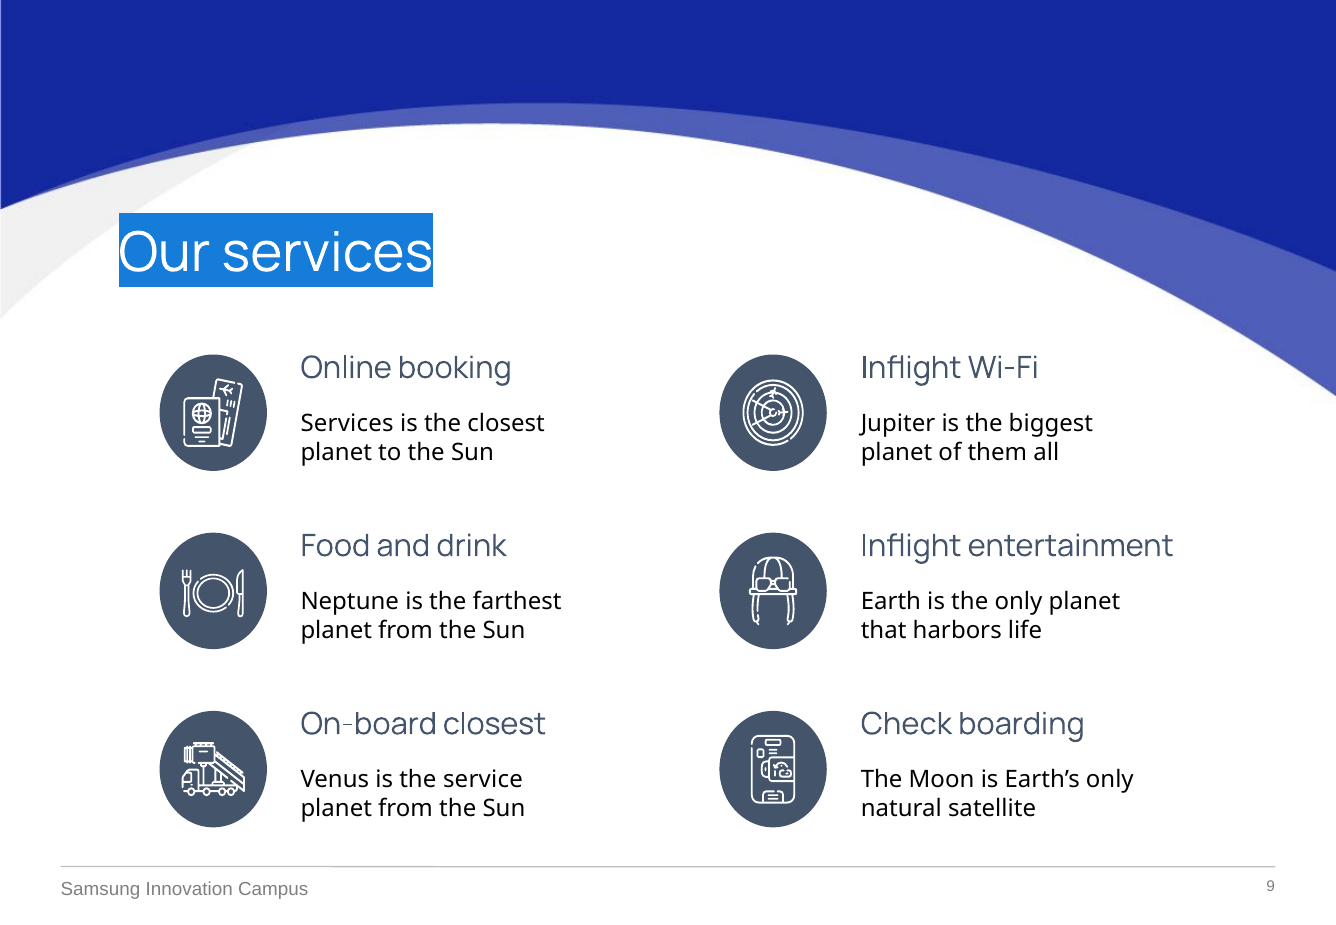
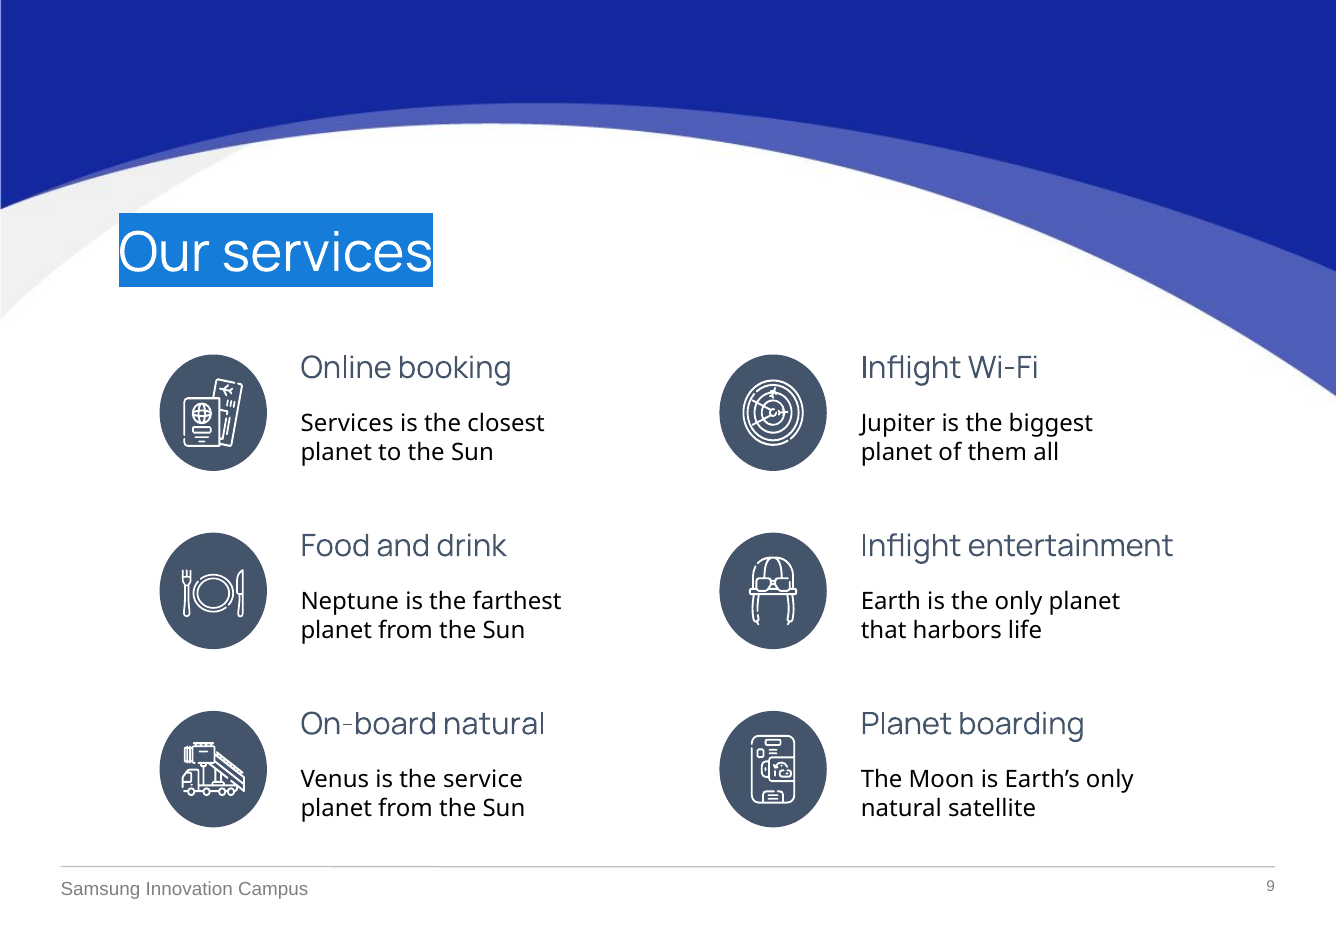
On-board closest: closest -> natural
Check at (906, 724): Check -> Planet
